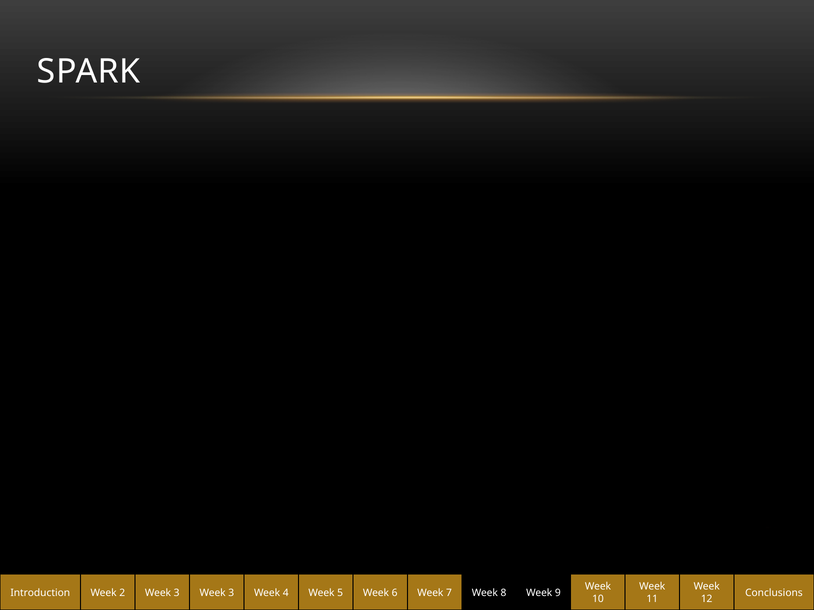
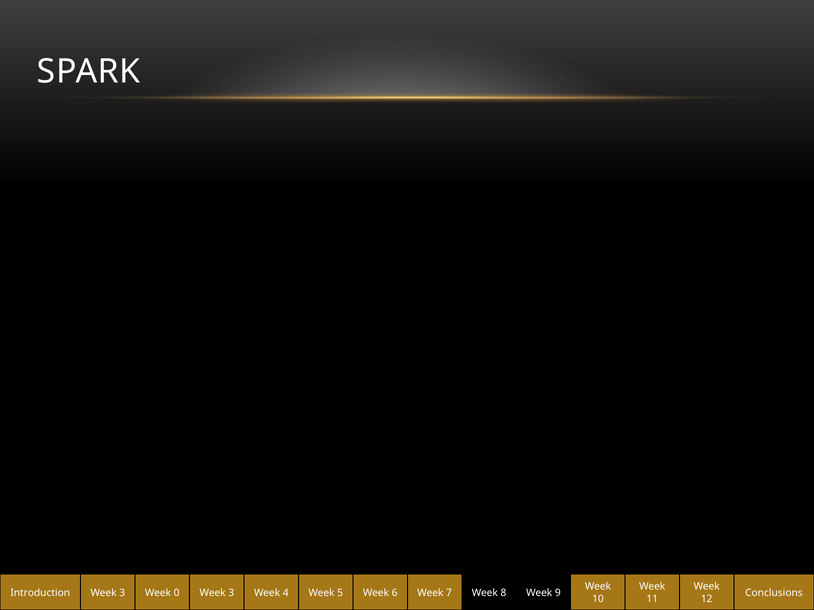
2 at (122, 593): 2 -> 3
3 at (177, 593): 3 -> 0
